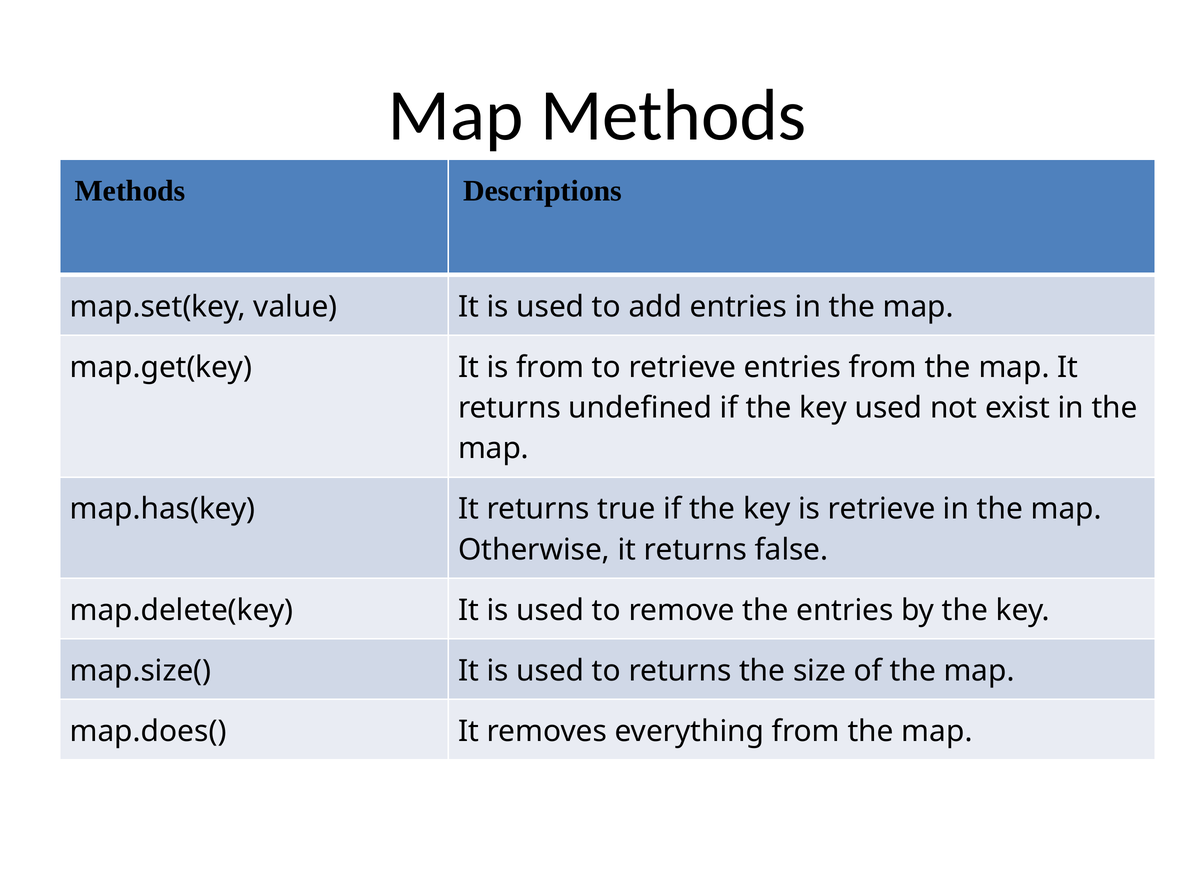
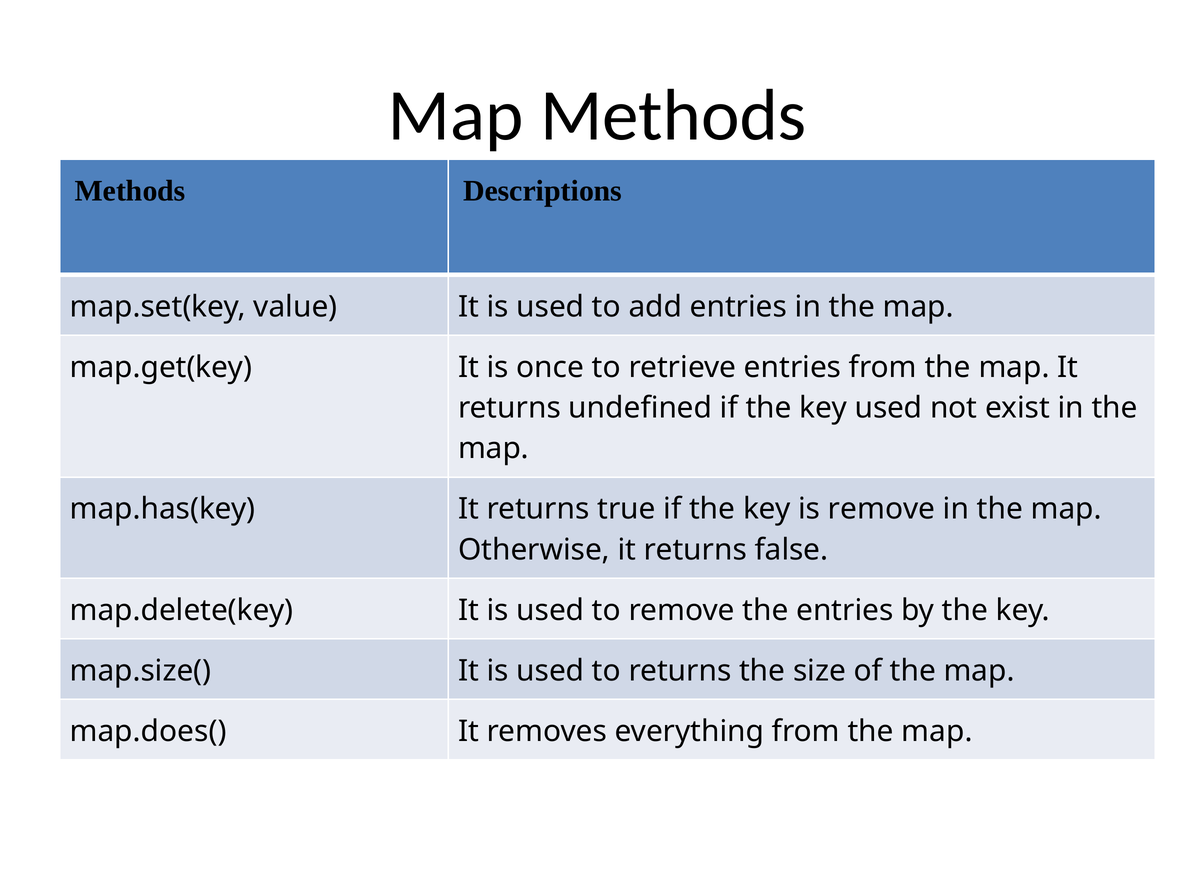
is from: from -> once
is retrieve: retrieve -> remove
